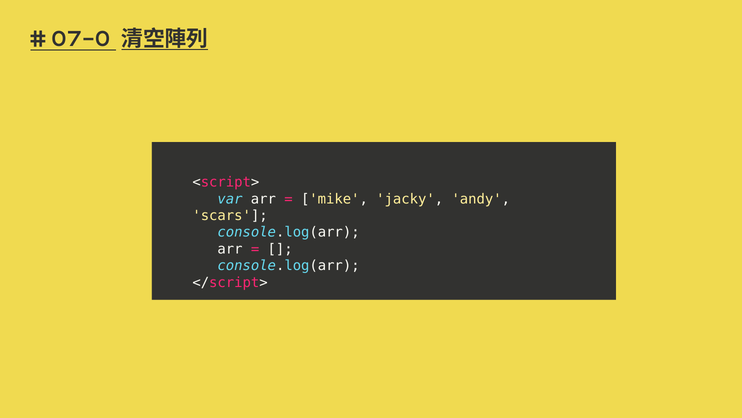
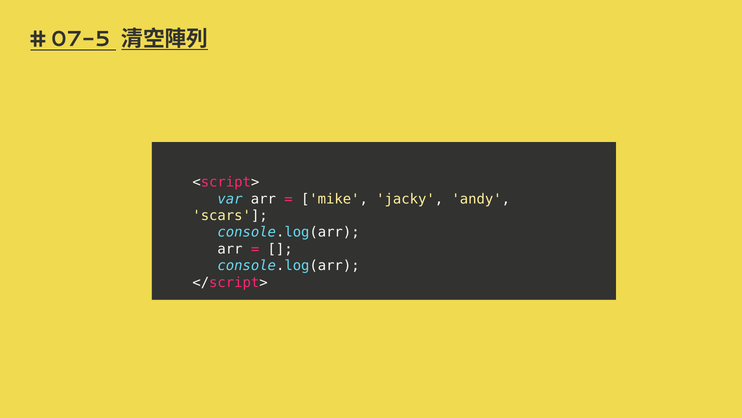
07-0: 07-0 -> 07-5
